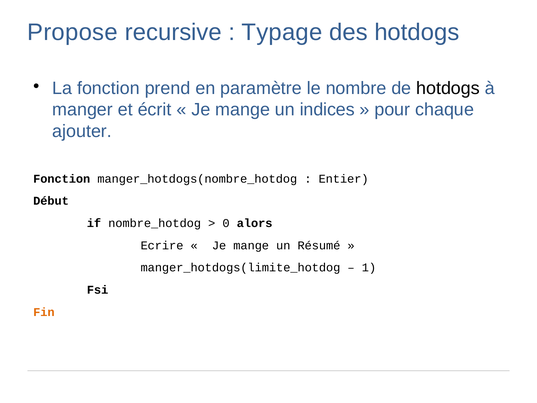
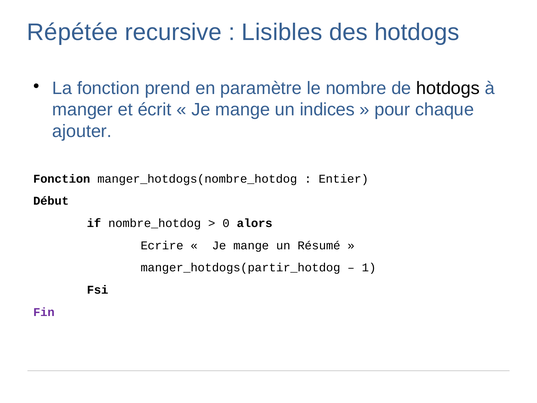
Propose: Propose -> Répétée
Typage: Typage -> Lisibles
manger_hotdogs(limite_hotdog: manger_hotdogs(limite_hotdog -> manger_hotdogs(partir_hotdog
Fin colour: orange -> purple
